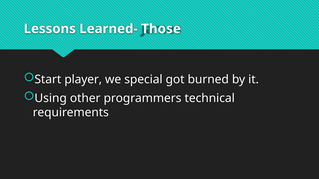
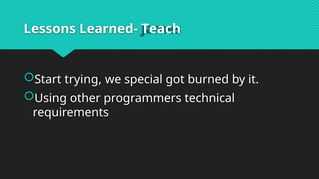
Those: Those -> Teach
player: player -> trying
